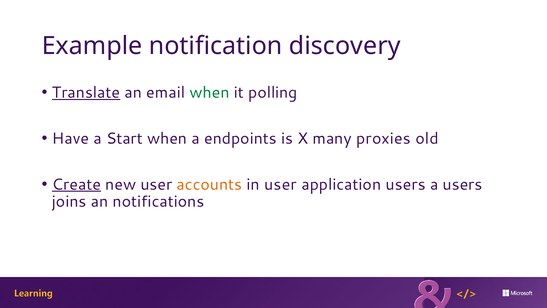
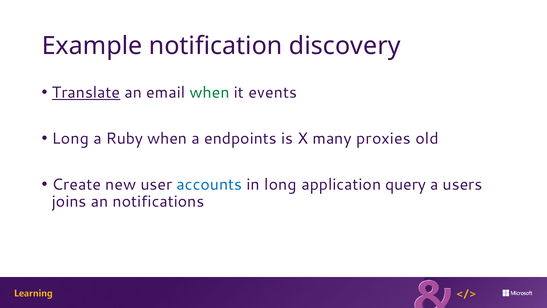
polling: polling -> events
Have at (71, 138): Have -> Long
Start: Start -> Ruby
Create underline: present -> none
accounts colour: orange -> blue
in user: user -> long
application users: users -> query
